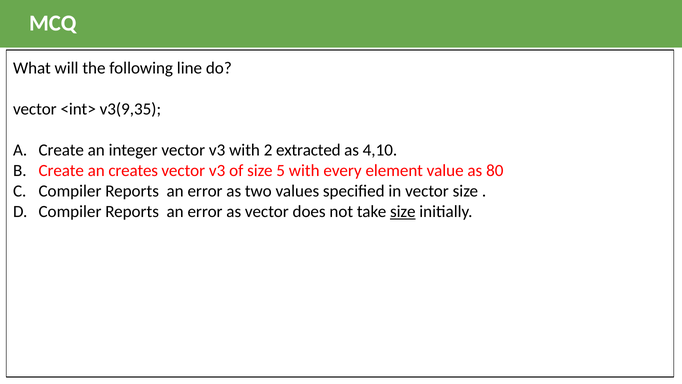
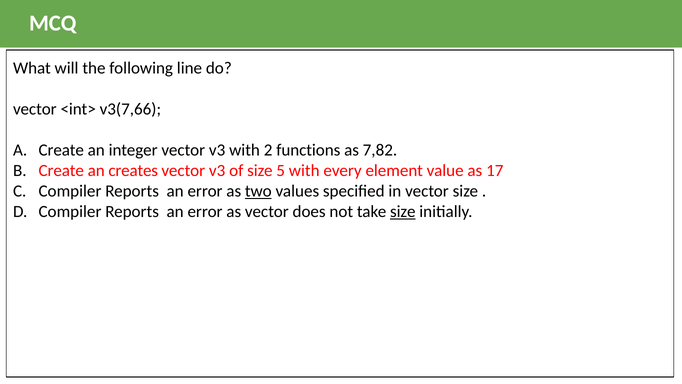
v3(9,35: v3(9,35 -> v3(7,66
extracted: extracted -> functions
4,10: 4,10 -> 7,82
80: 80 -> 17
two underline: none -> present
